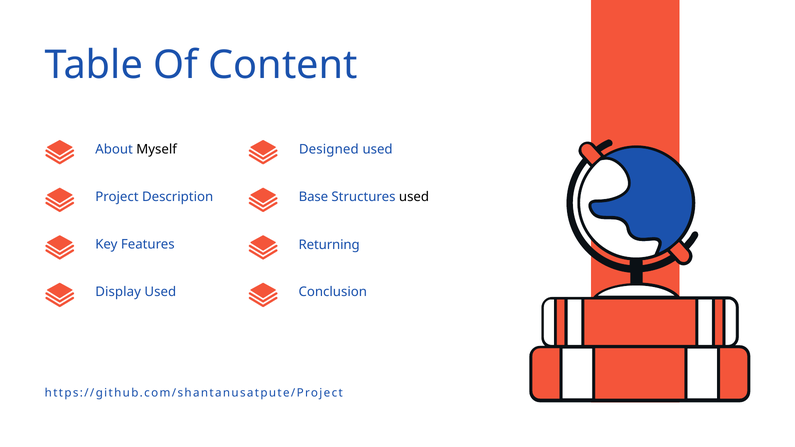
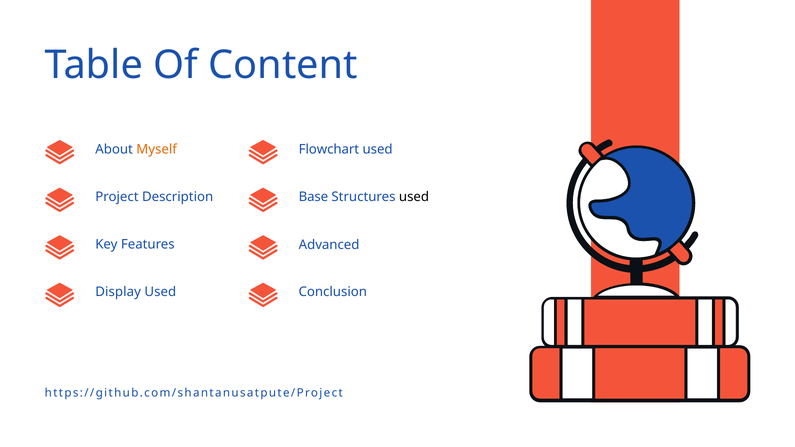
Myself colour: black -> orange
Designed: Designed -> Flowchart
Returning: Returning -> Advanced
